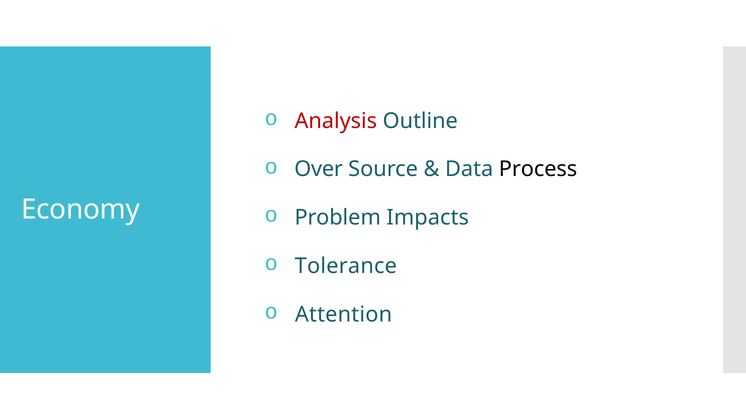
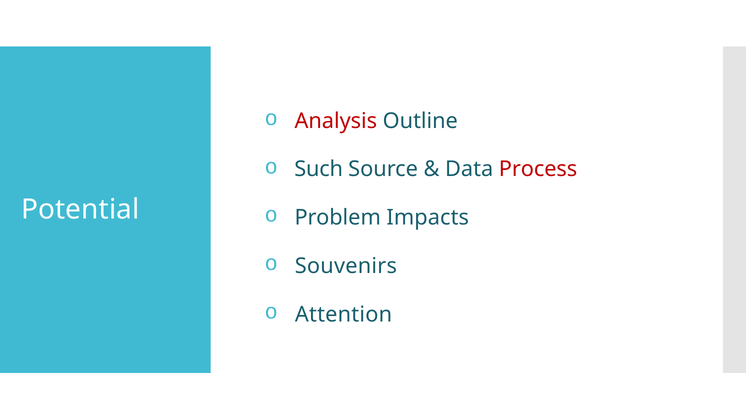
Over: Over -> Such
Process colour: black -> red
Economy: Economy -> Potential
Tolerance: Tolerance -> Souvenirs
